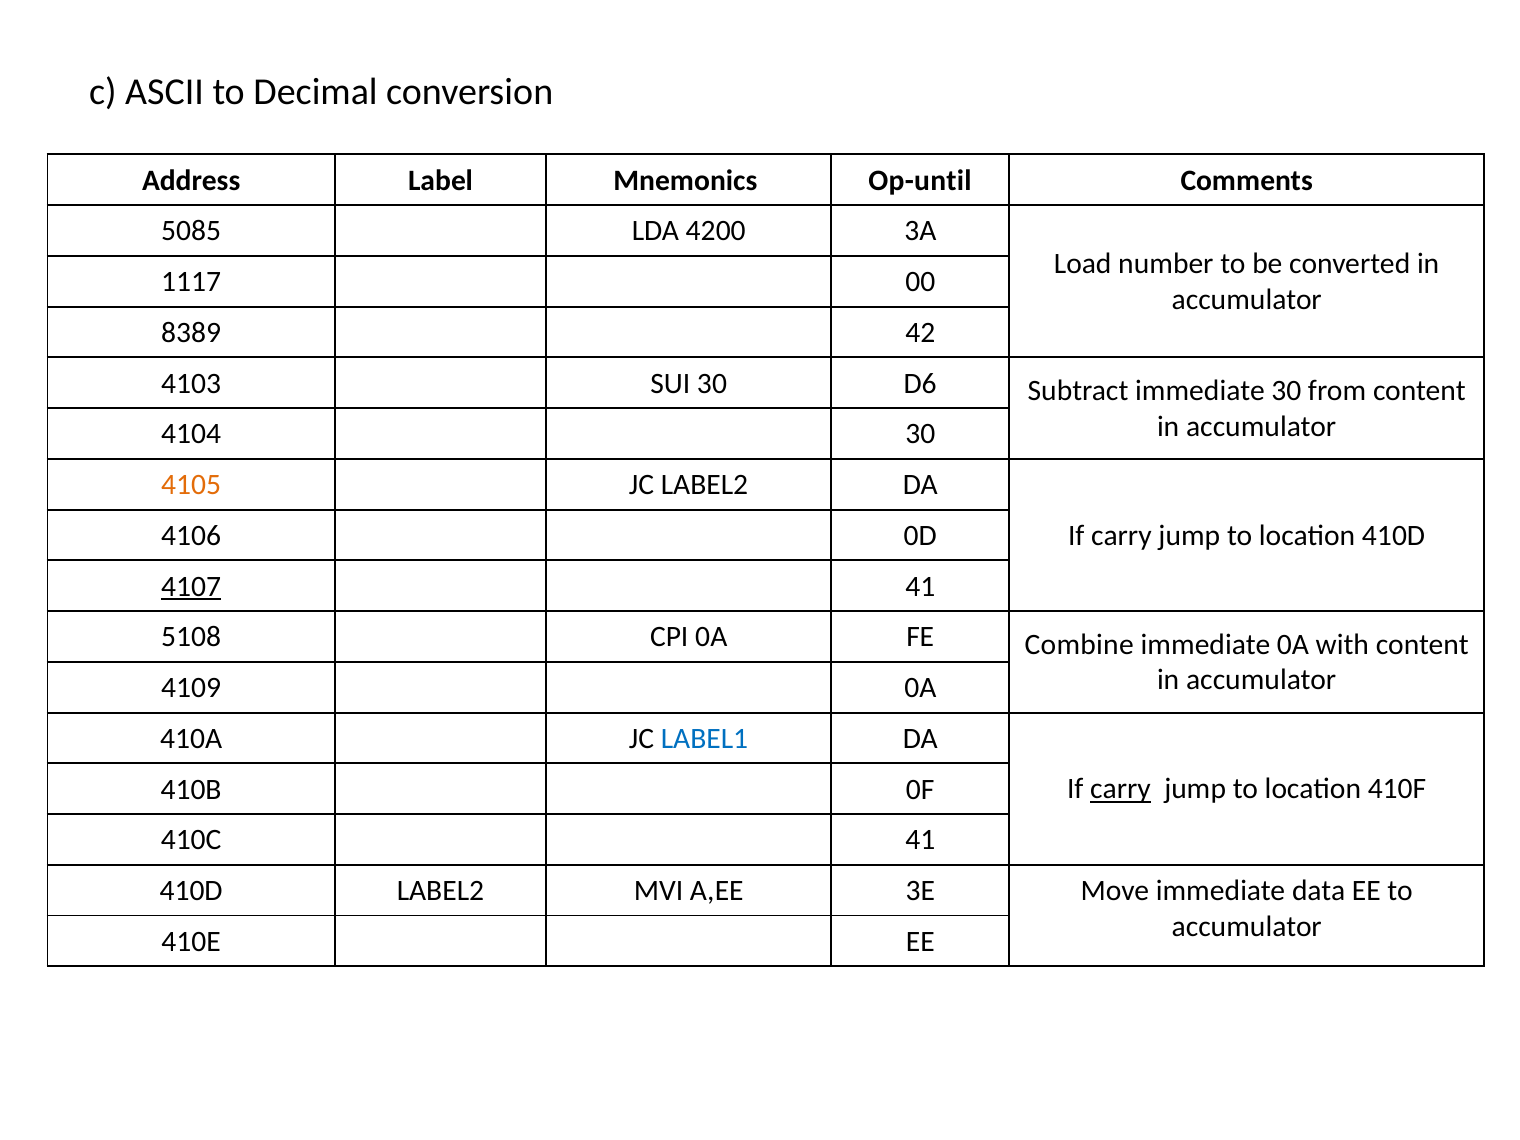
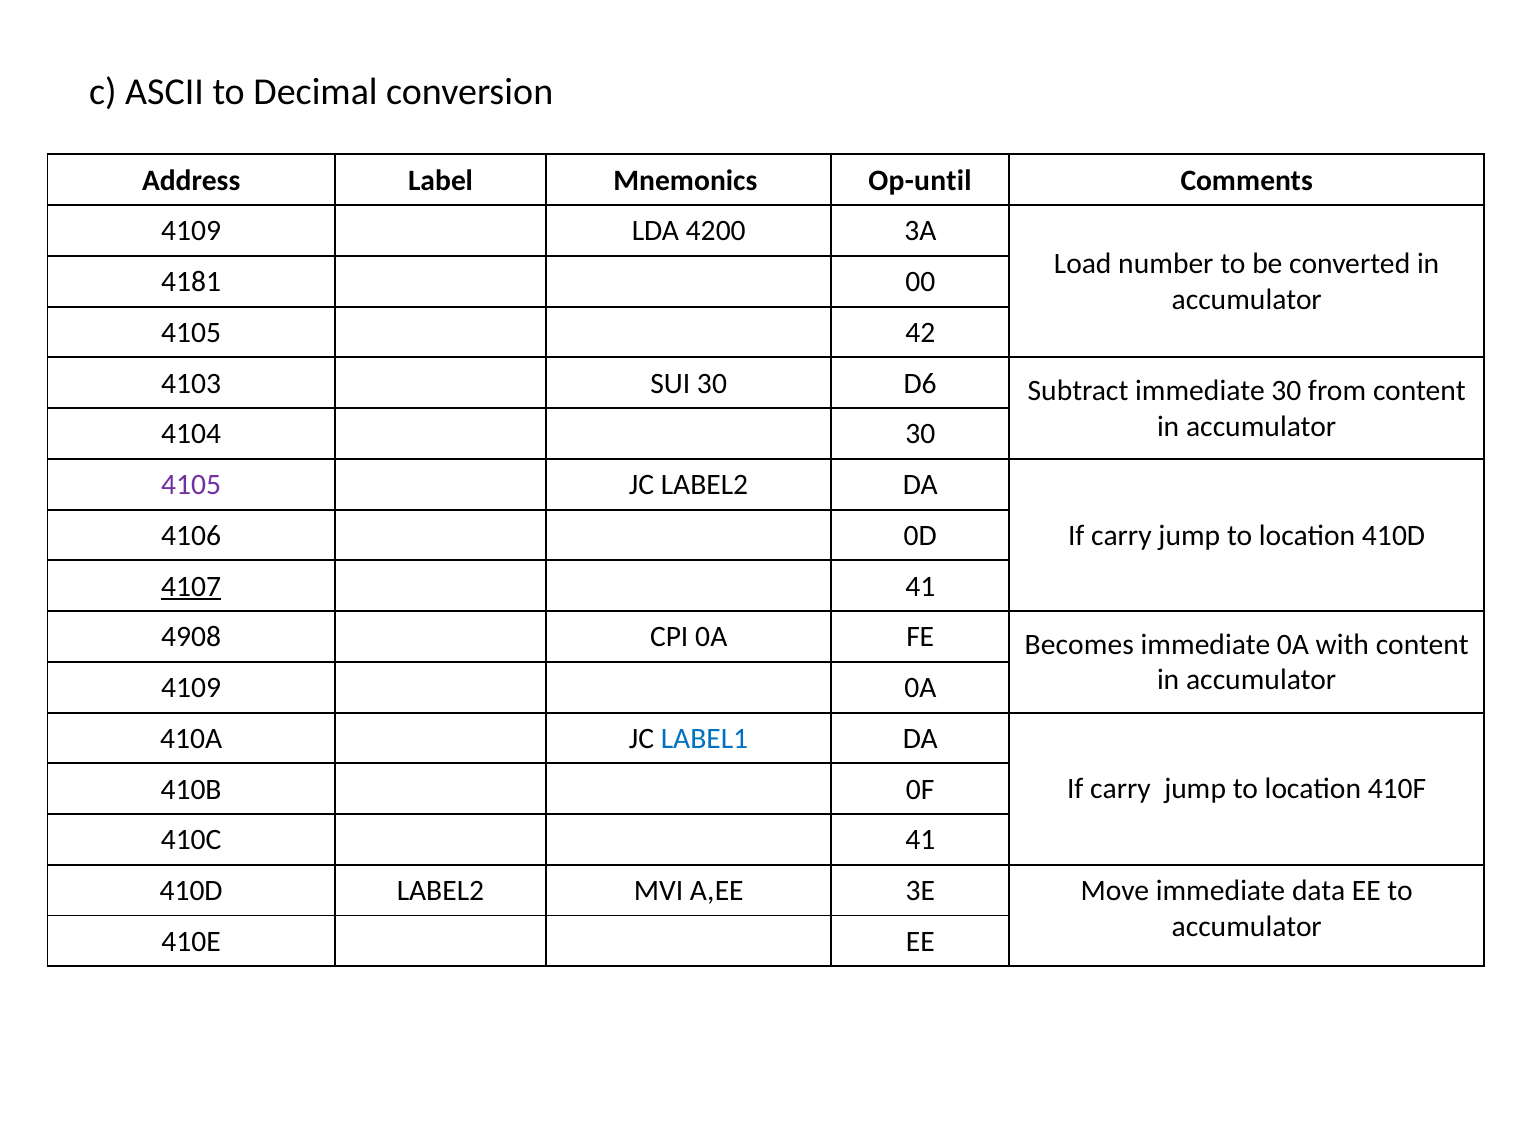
5085 at (191, 231): 5085 -> 4109
1117: 1117 -> 4181
8389 at (191, 333): 8389 -> 4105
4105 at (191, 485) colour: orange -> purple
5108: 5108 -> 4908
Combine: Combine -> Becomes
carry at (1120, 789) underline: present -> none
